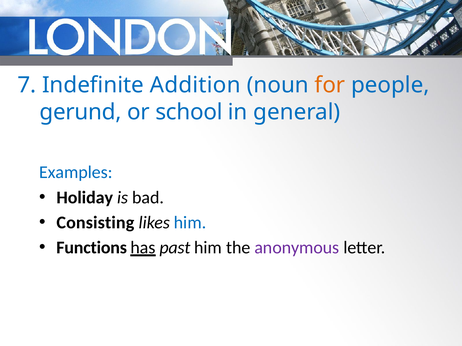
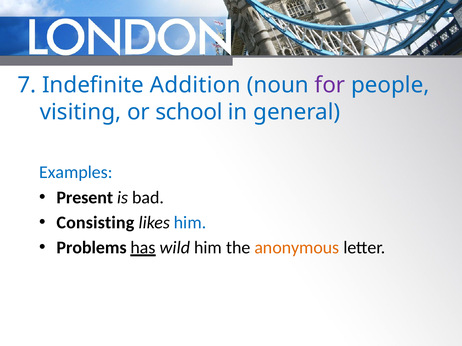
for colour: orange -> purple
gerund: gerund -> visiting
Holiday: Holiday -> Present
Functions: Functions -> Problems
past: past -> wild
anonymous colour: purple -> orange
